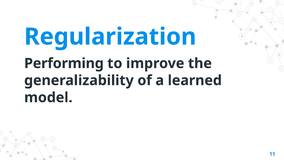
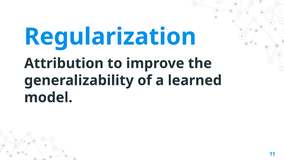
Performing: Performing -> Attribution
